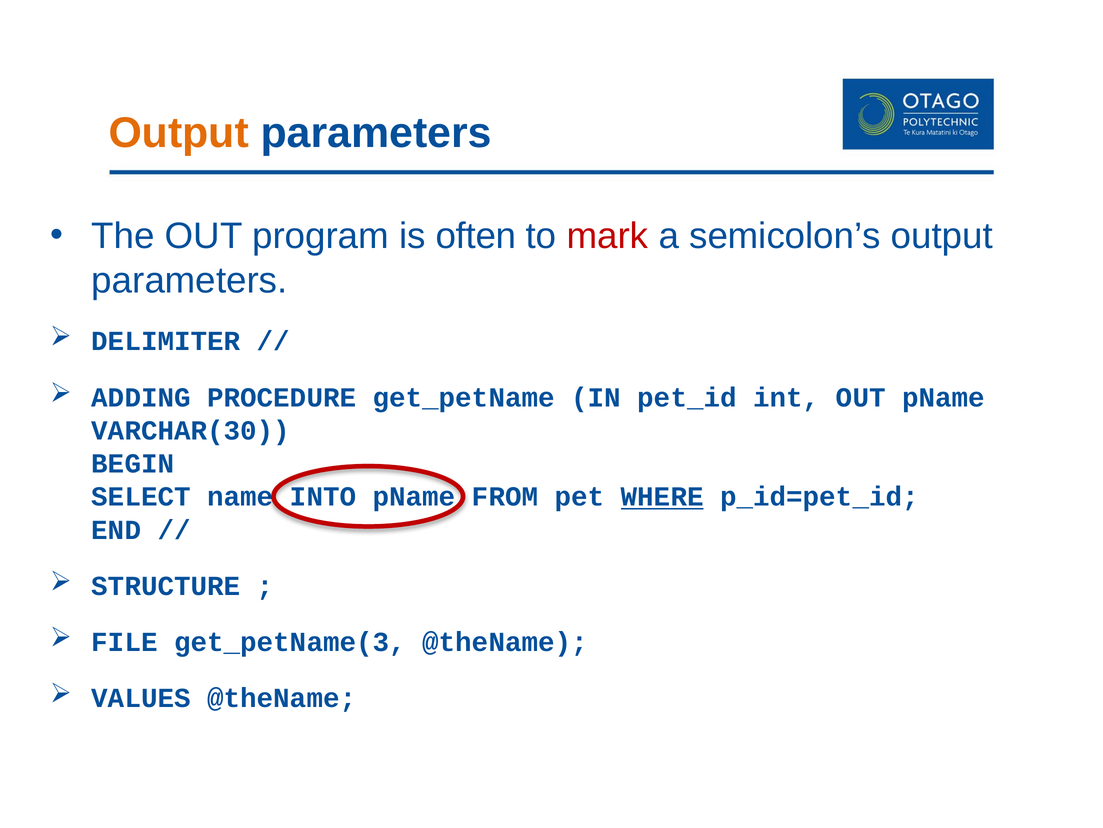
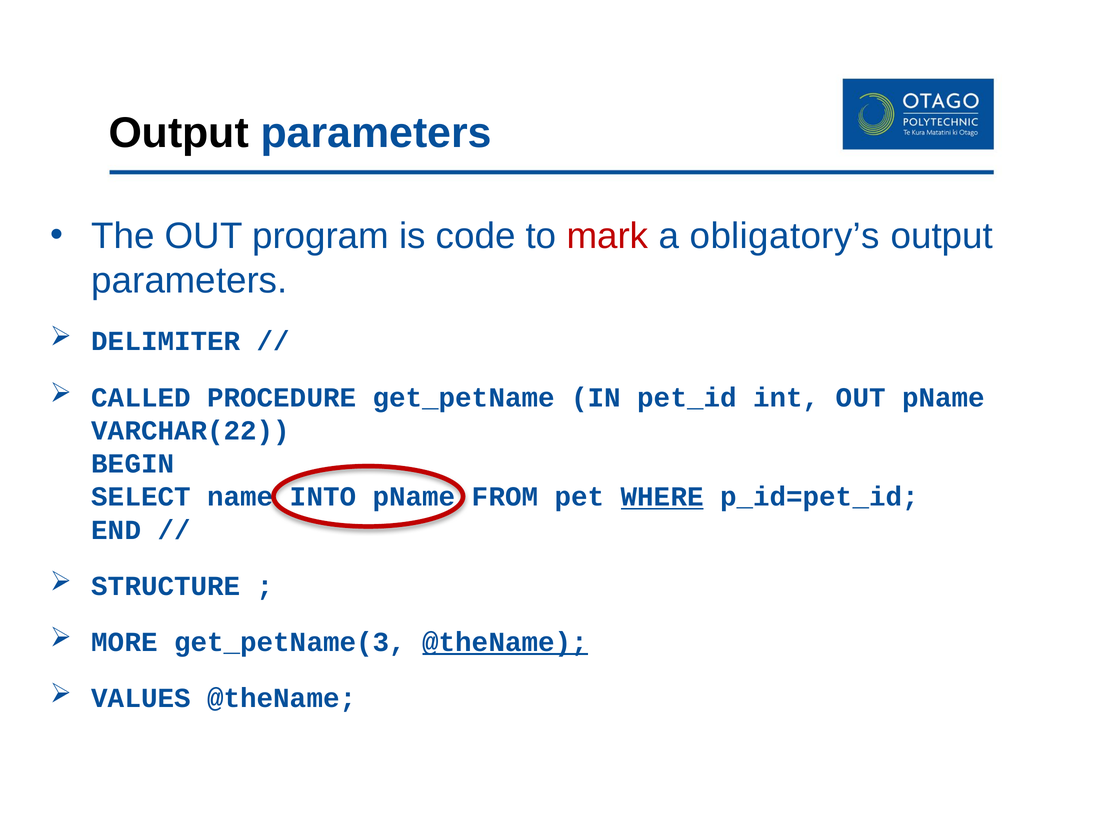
Output at (179, 133) colour: orange -> black
often: often -> code
semicolon’s: semicolon’s -> obligatory’s
ADDING: ADDING -> CALLED
VARCHAR(30: VARCHAR(30 -> VARCHAR(22
FILE: FILE -> MORE
@theName at (505, 642) underline: none -> present
